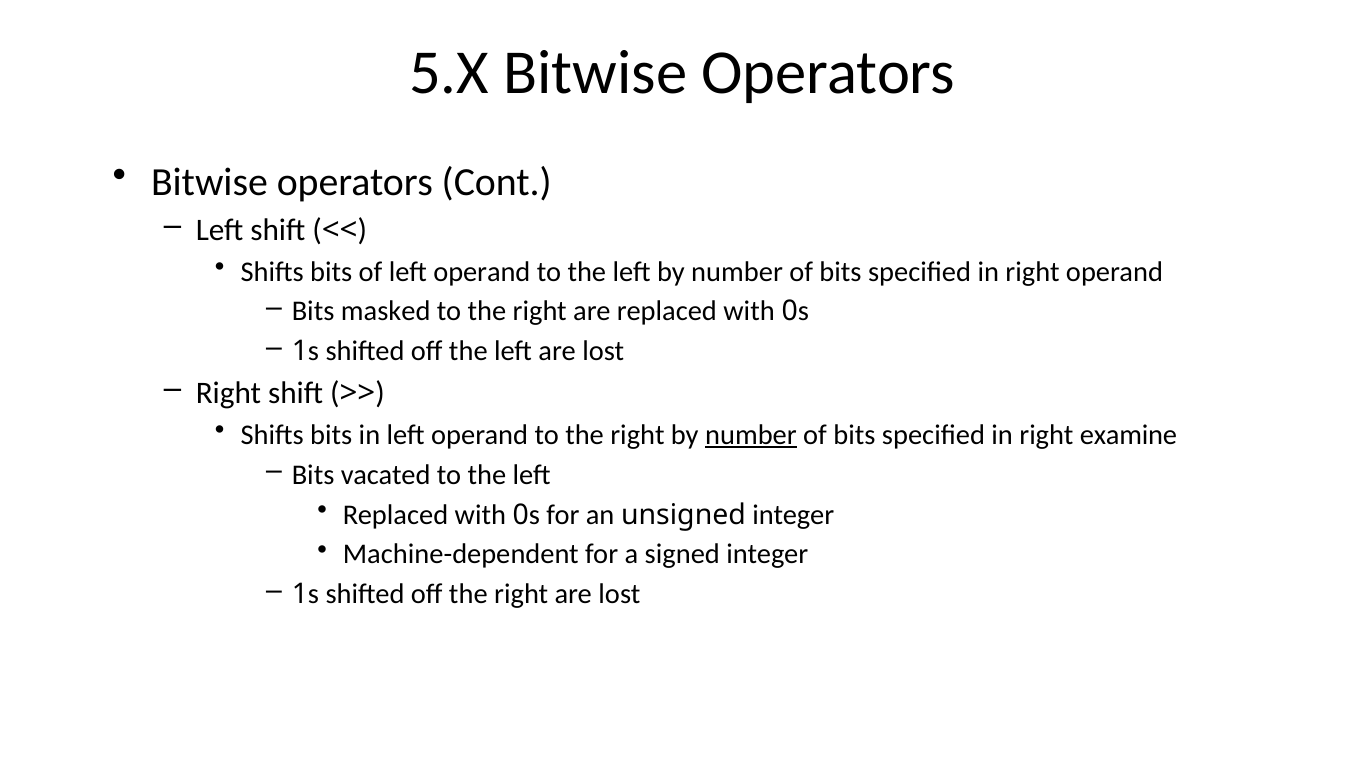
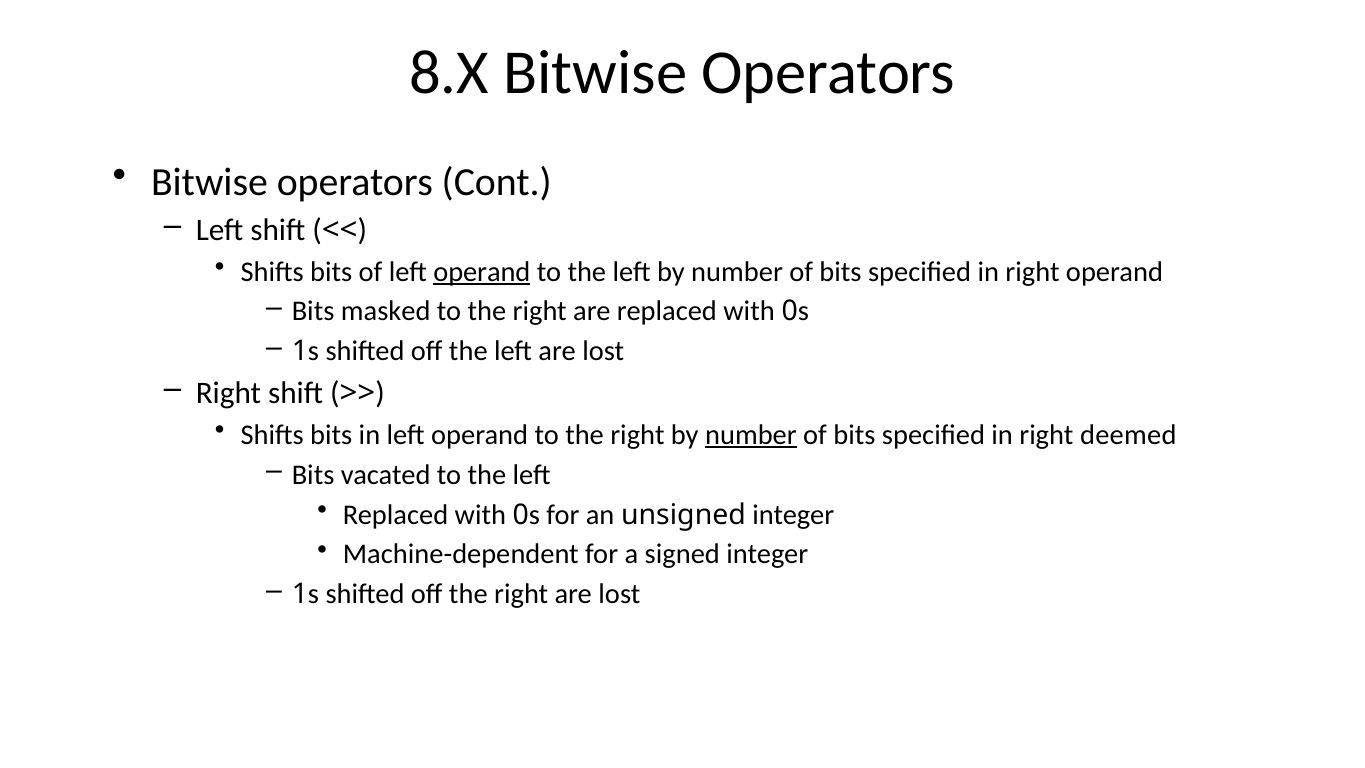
5.X: 5.X -> 8.X
operand at (482, 272) underline: none -> present
examine: examine -> deemed
